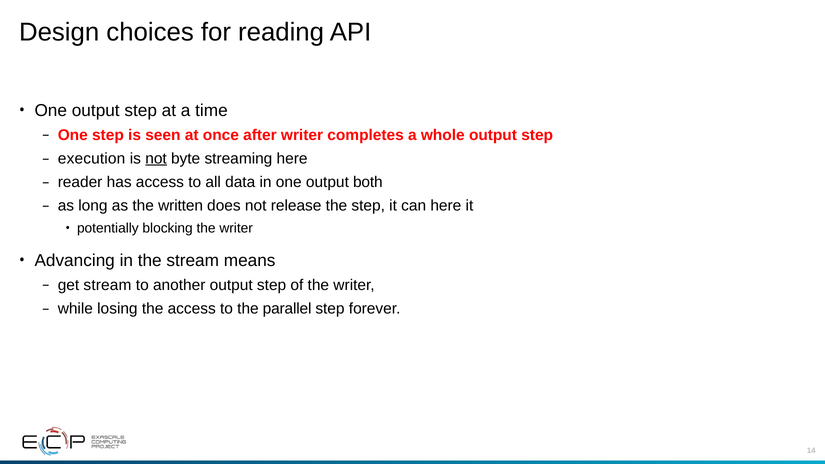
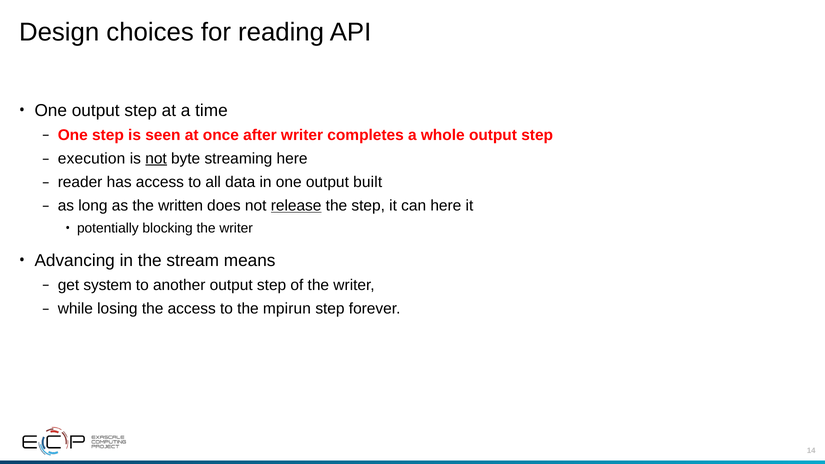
both: both -> built
release underline: none -> present
get stream: stream -> system
parallel: parallel -> mpirun
